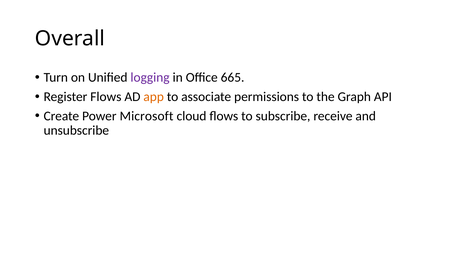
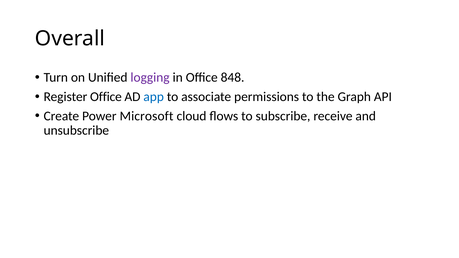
665: 665 -> 848
Register Flows: Flows -> Office
app colour: orange -> blue
